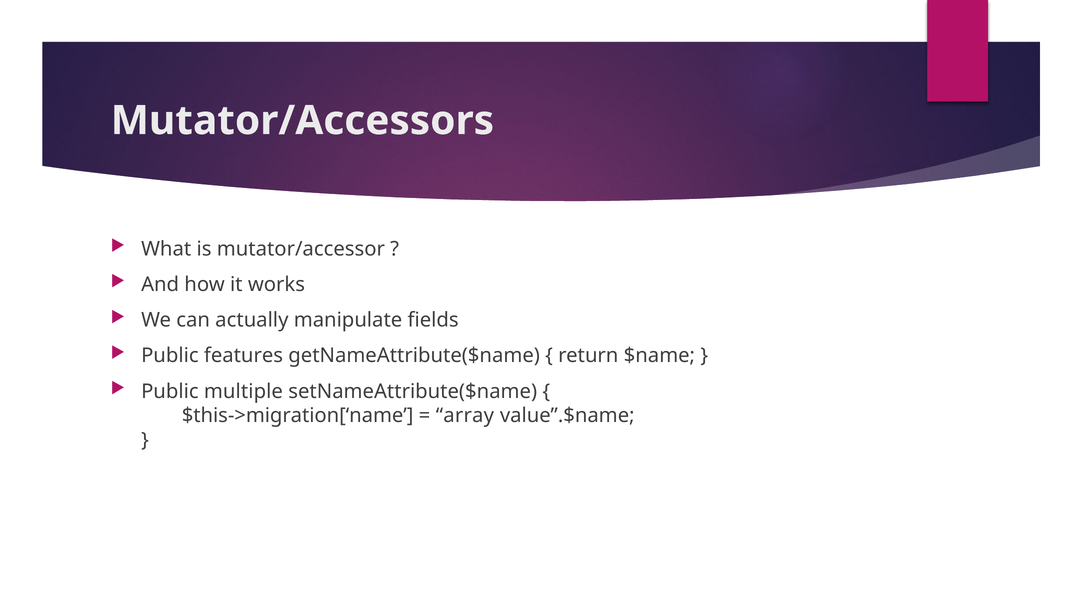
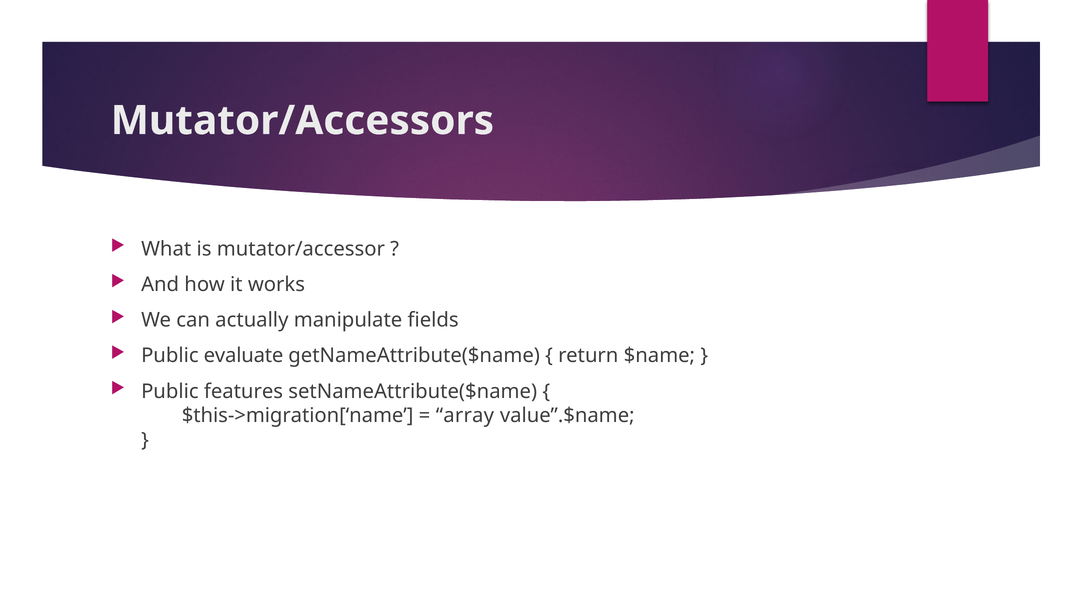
features: features -> evaluate
multiple: multiple -> features
